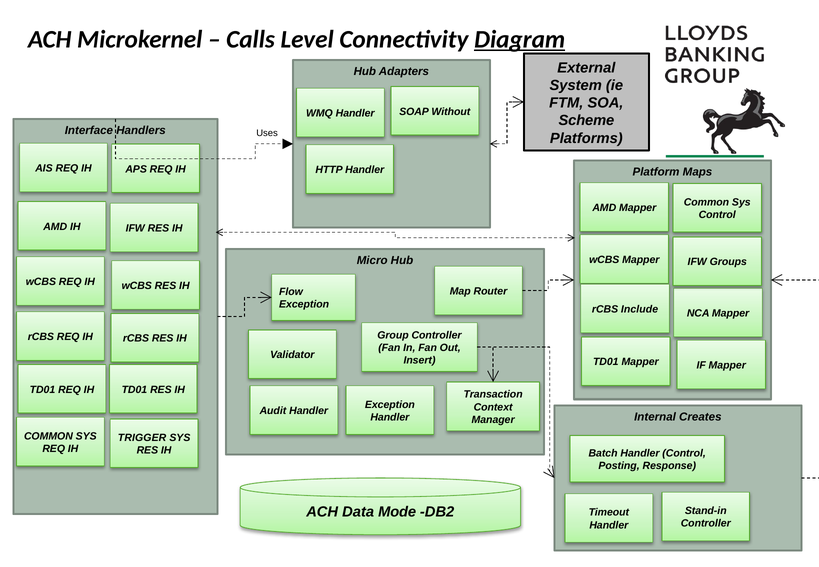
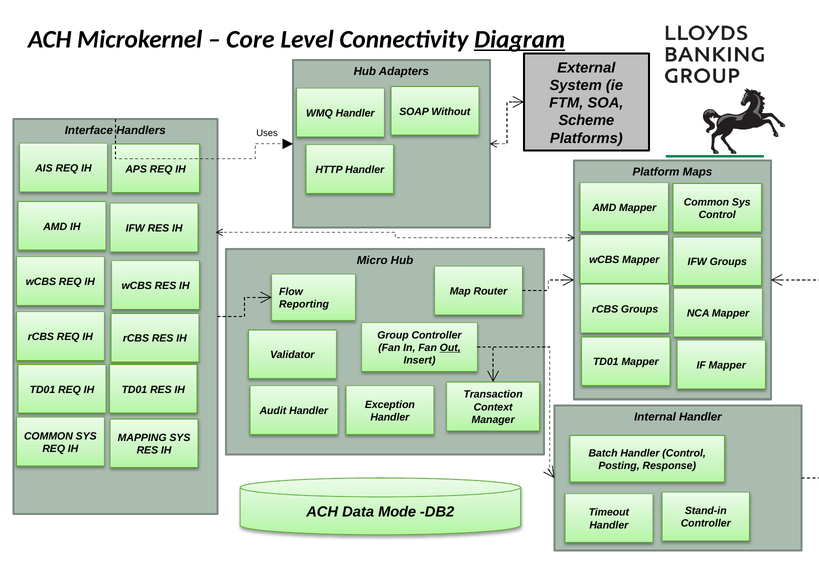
Calls: Calls -> Core
Exception at (304, 304): Exception -> Reporting
rCBS Include: Include -> Groups
Out underline: none -> present
Internal Creates: Creates -> Handler
TRIGGER: TRIGGER -> MAPPING
